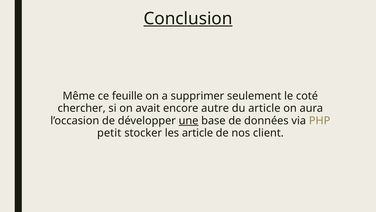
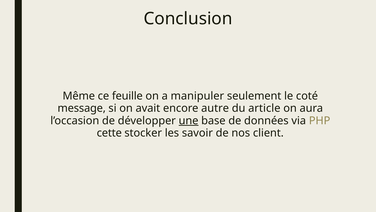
Conclusion underline: present -> none
supprimer: supprimer -> manipuler
chercher: chercher -> message
petit: petit -> cette
les article: article -> savoir
